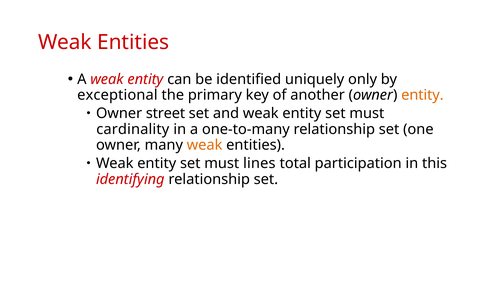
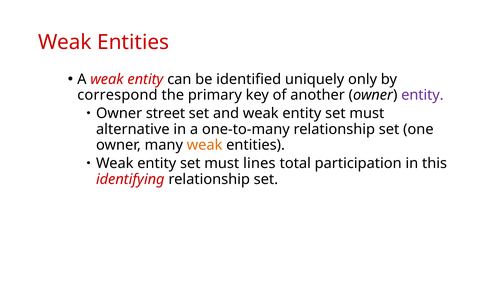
exceptional: exceptional -> correspond
entity at (422, 95) colour: orange -> purple
cardinality: cardinality -> alternative
